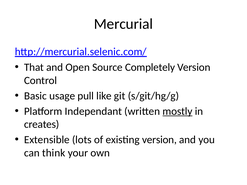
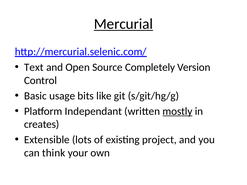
Mercurial underline: none -> present
That: That -> Text
pull: pull -> bits
existing version: version -> project
